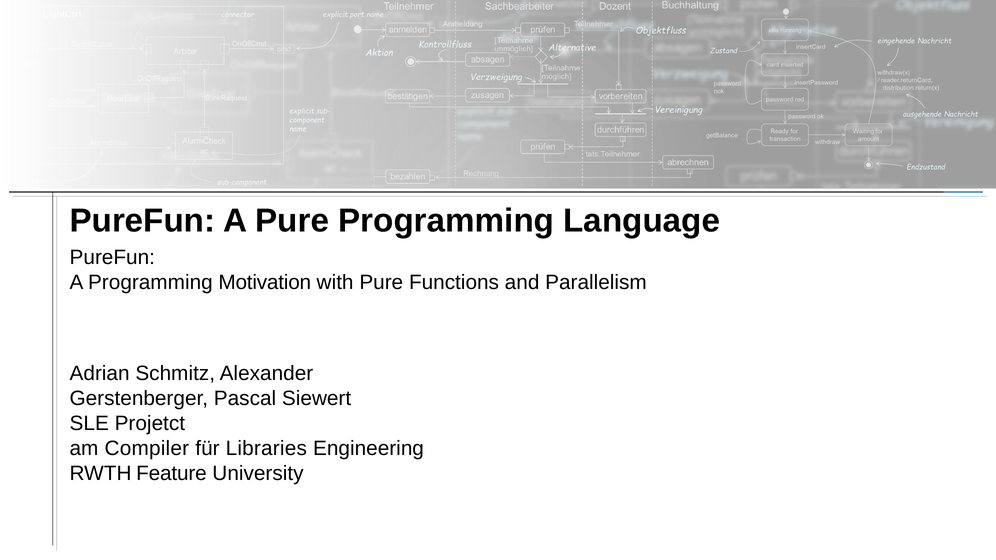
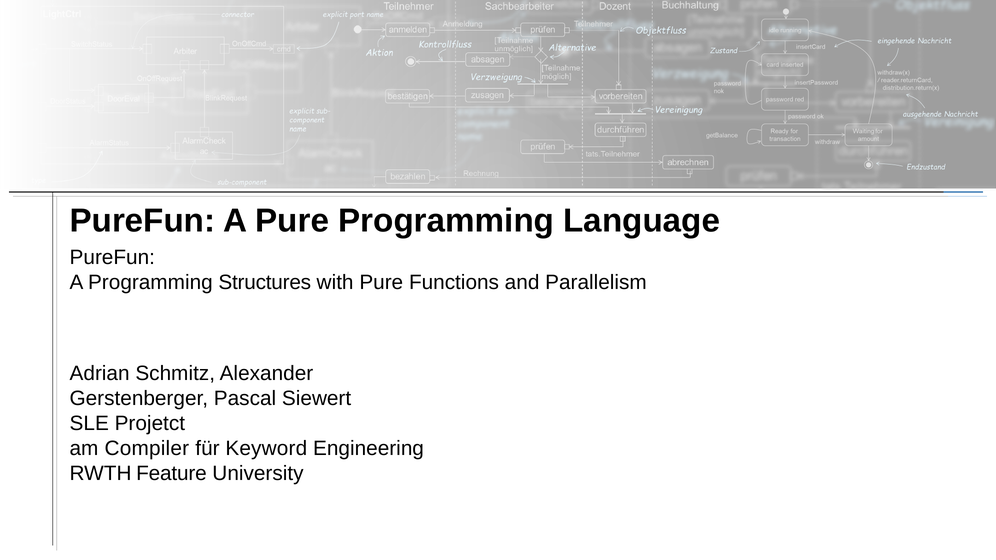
Motivation: Motivation -> Structures
Libraries: Libraries -> Keyword
